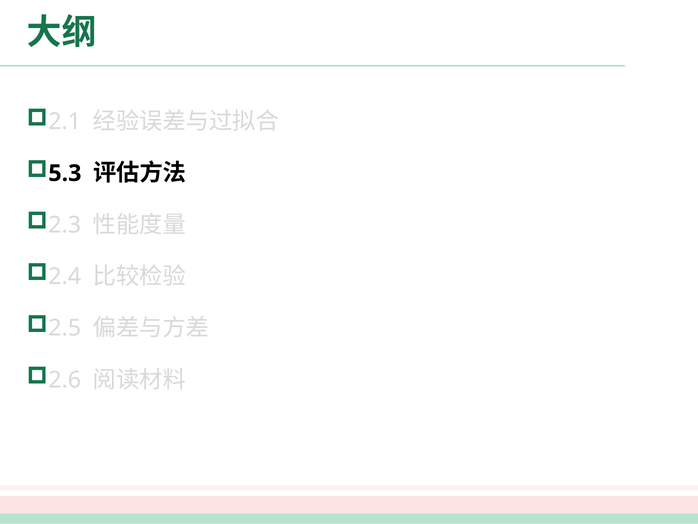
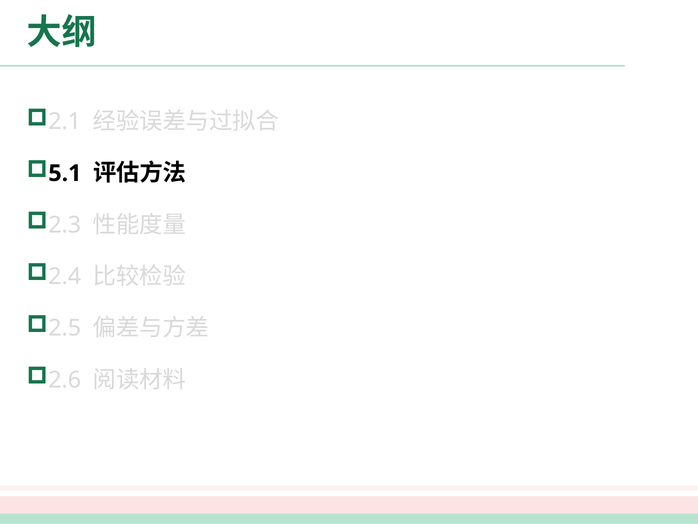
5.3: 5.3 -> 5.1
